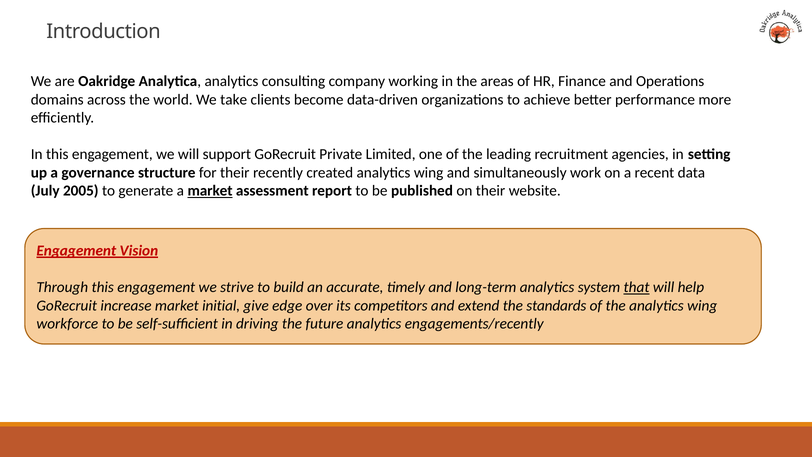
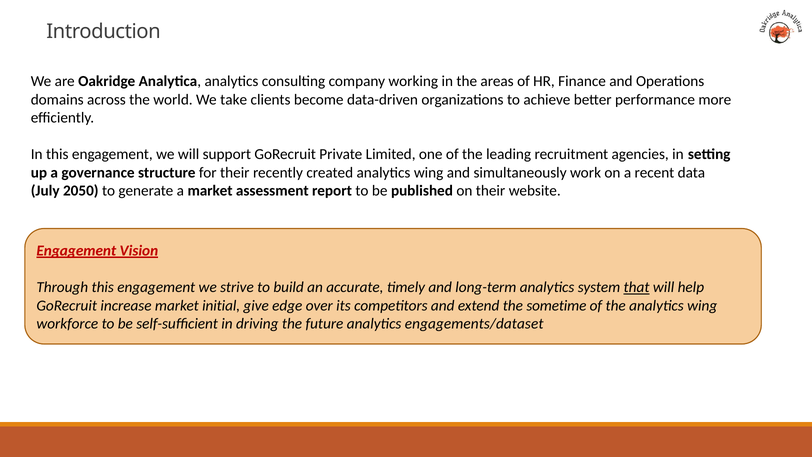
2005: 2005 -> 2050
market at (210, 191) underline: present -> none
standards: standards -> sometime
engagements/recently: engagements/recently -> engagements/dataset
